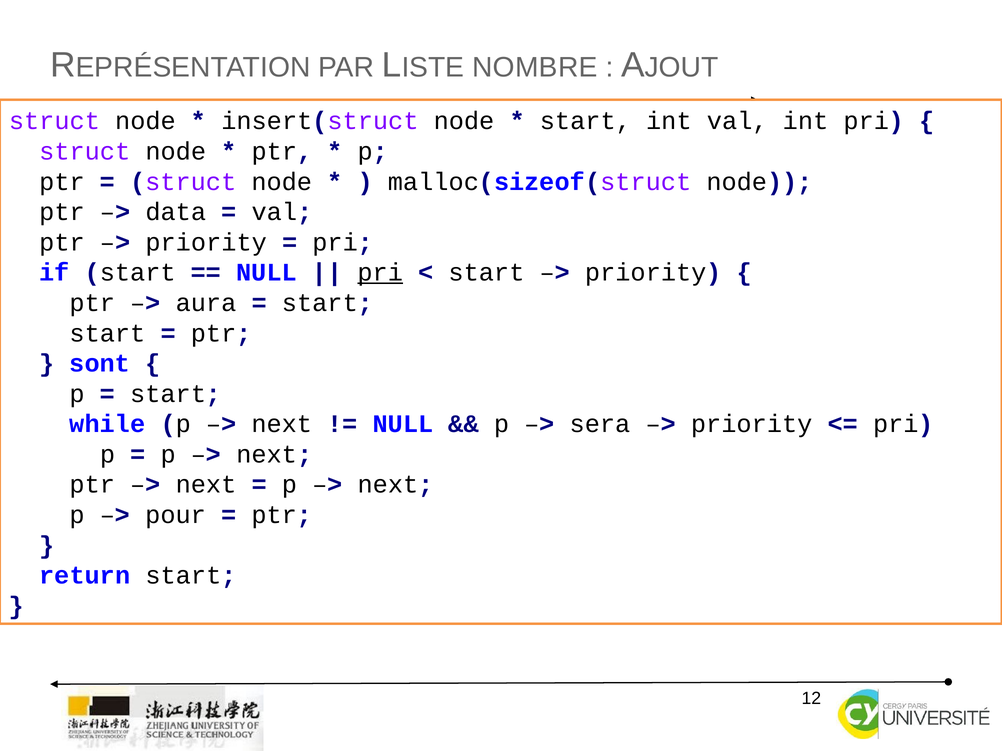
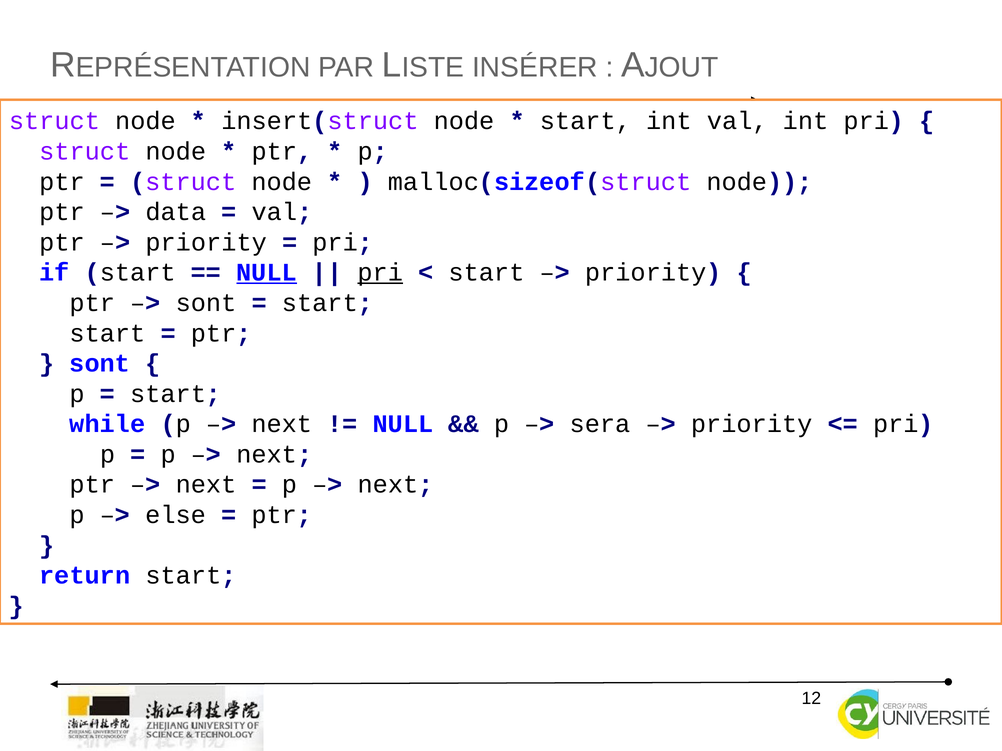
NOMBRE: NOMBRE -> INSÉRER
NULL at (267, 273) underline: none -> present
aura at (206, 303): aura -> sont
pour: pour -> else
